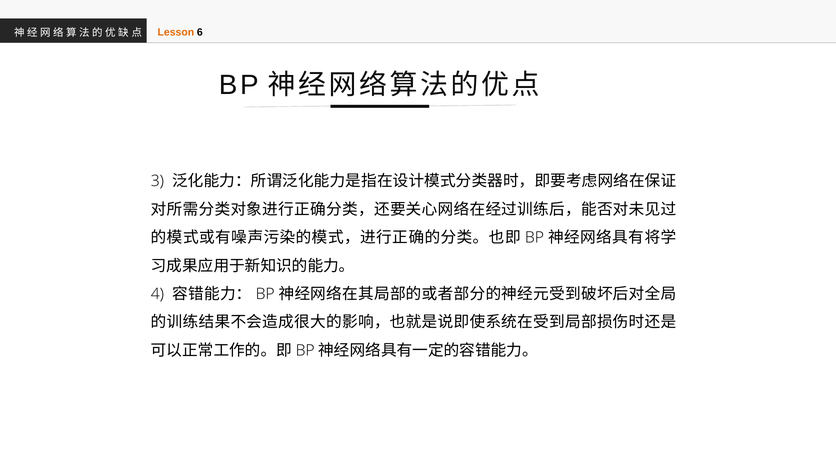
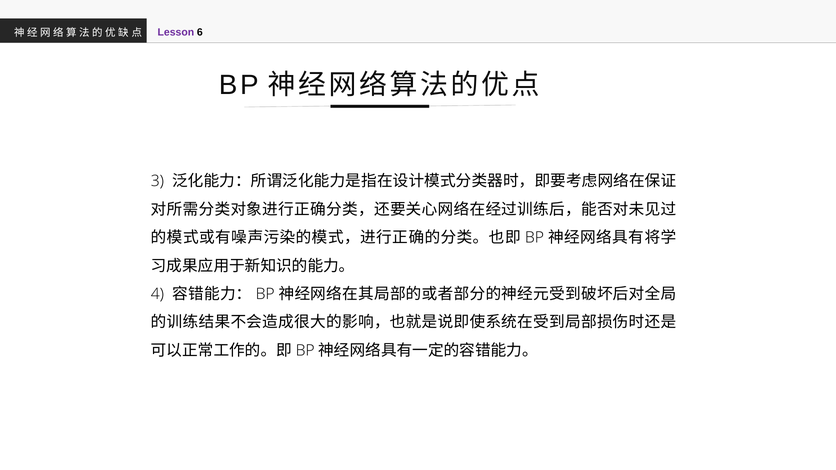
Lesson colour: orange -> purple
